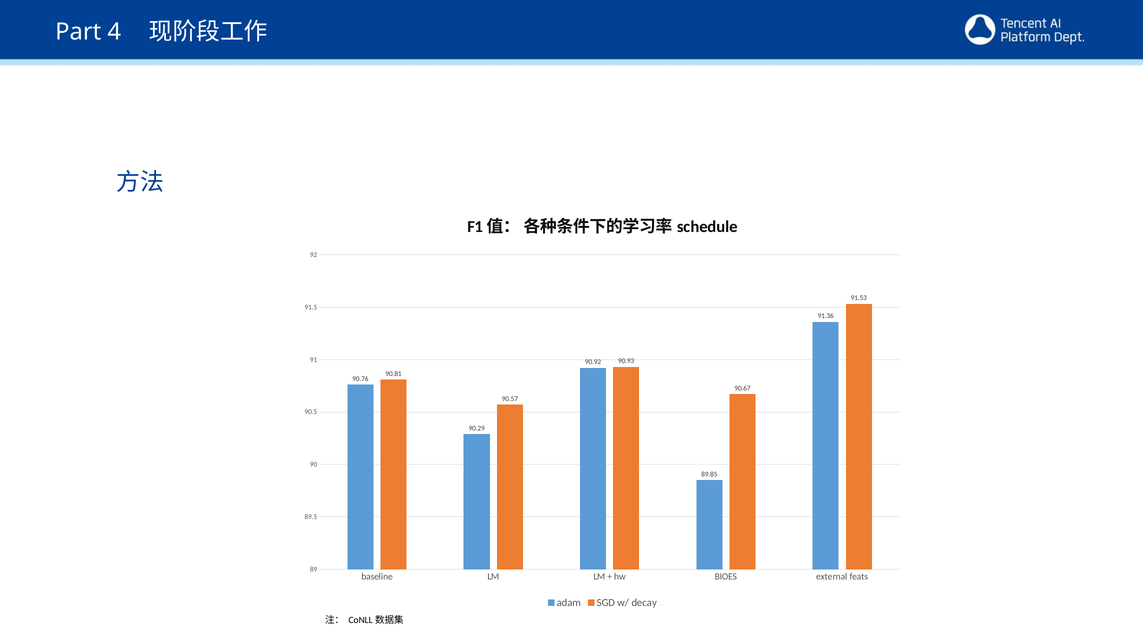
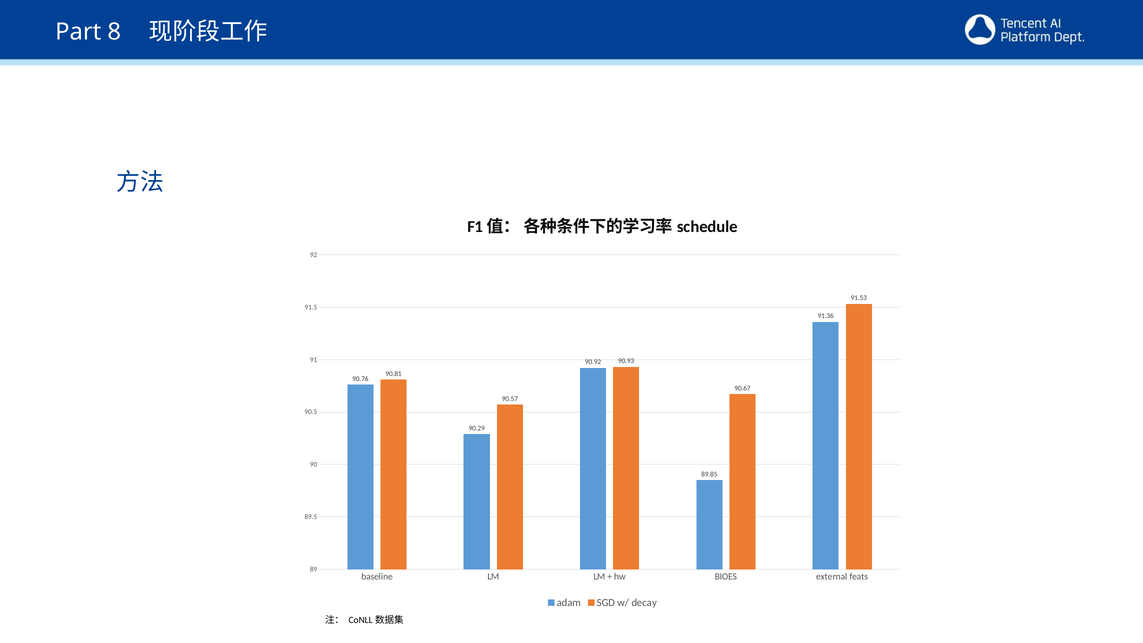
4: 4 -> 8
